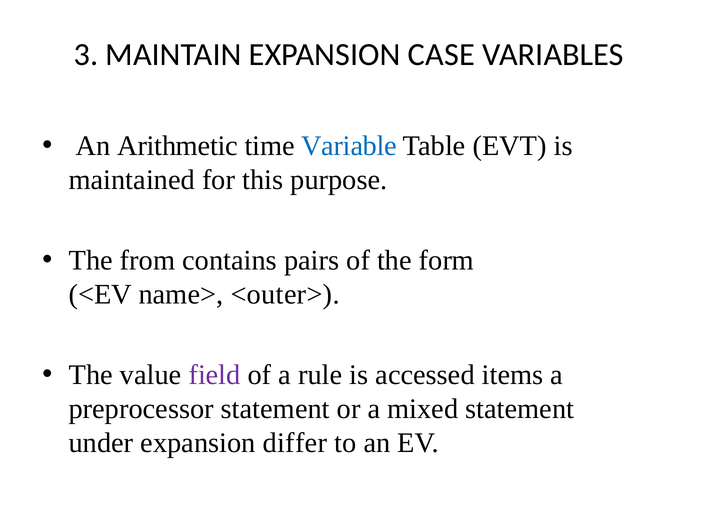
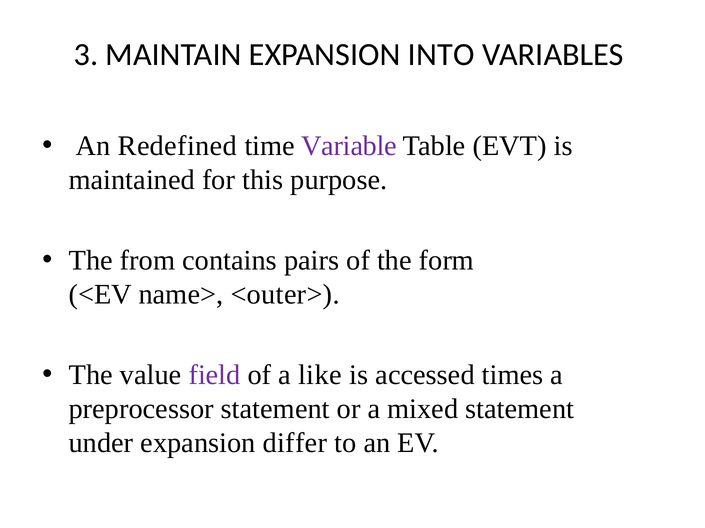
CASE: CASE -> INTO
Arithmetic: Arithmetic -> Redefined
Variable colour: blue -> purple
rule: rule -> like
items: items -> times
